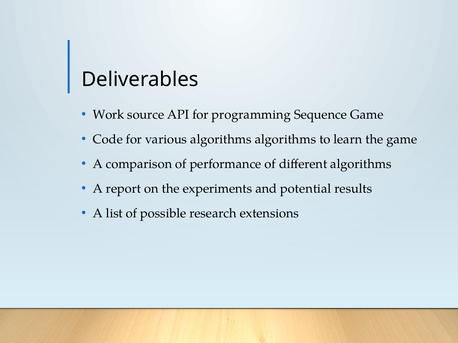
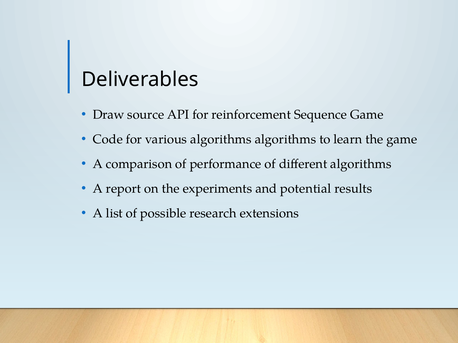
Work: Work -> Draw
programming: programming -> reinforcement
